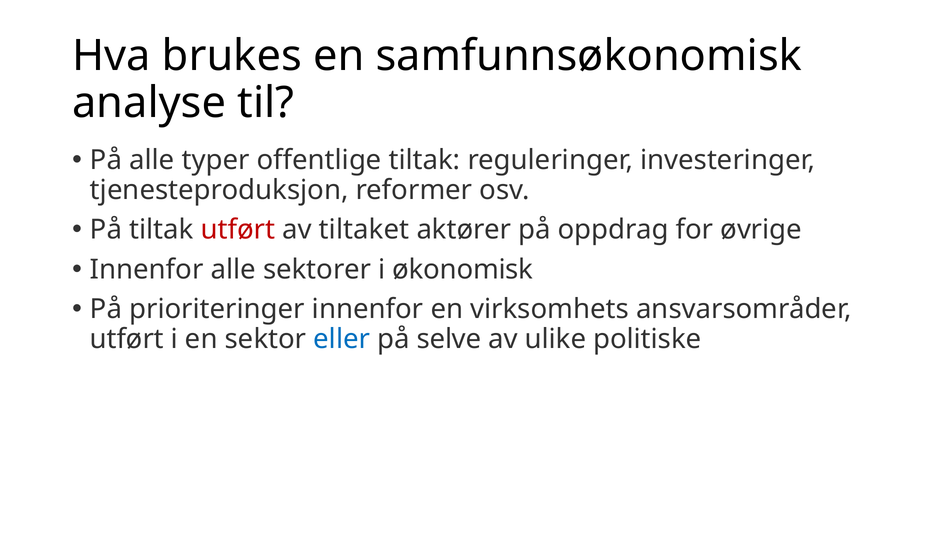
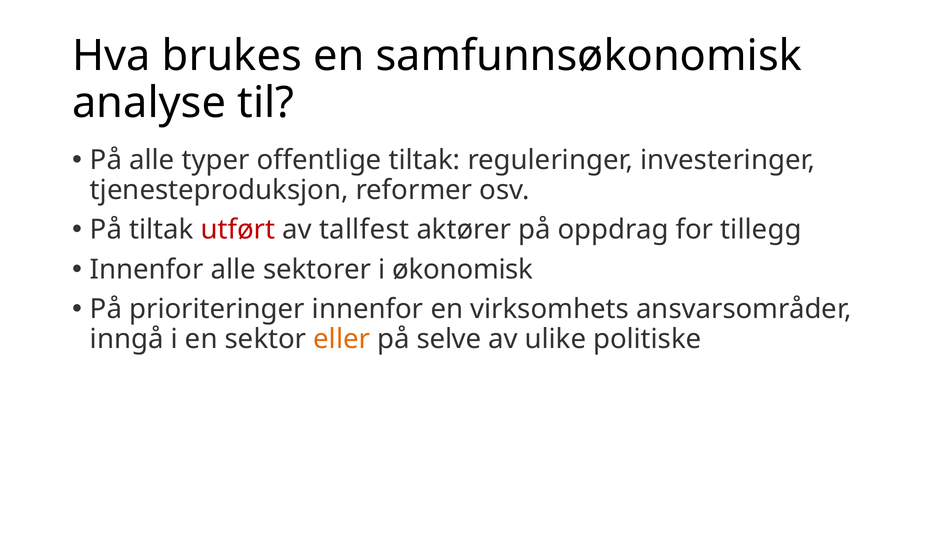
tiltaket: tiltaket -> tallfest
øvrige: øvrige -> tillegg
utført at (127, 339): utført -> inngå
eller colour: blue -> orange
